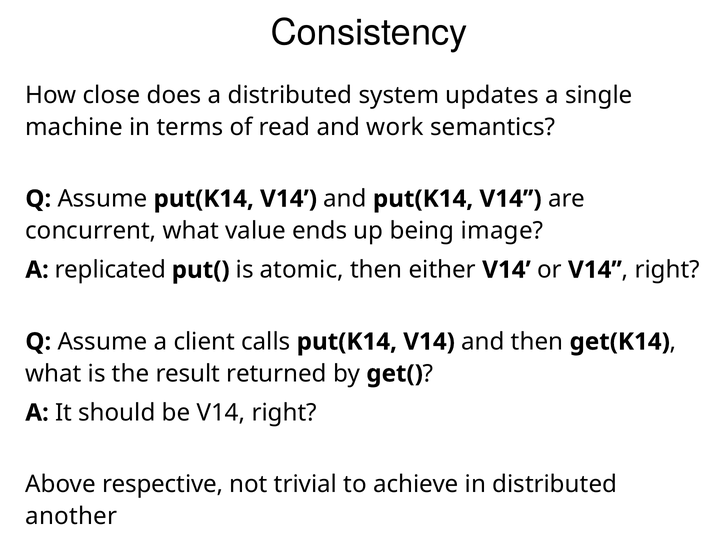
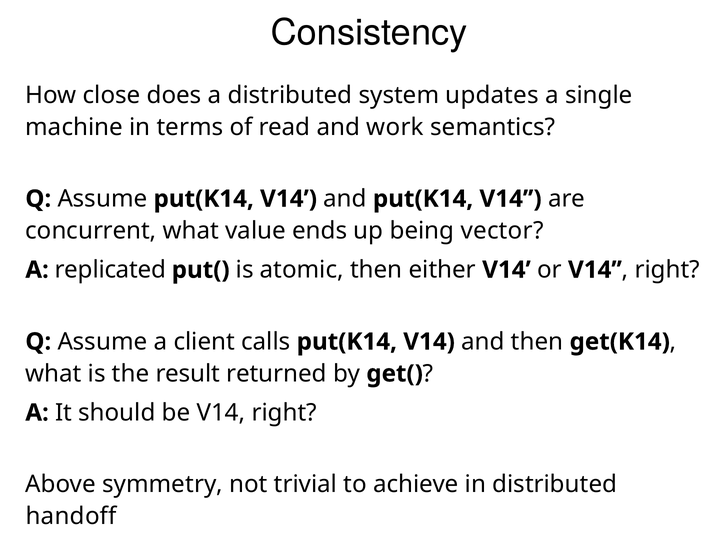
image: image -> vector
respective: respective -> symmetry
another: another -> handoff
